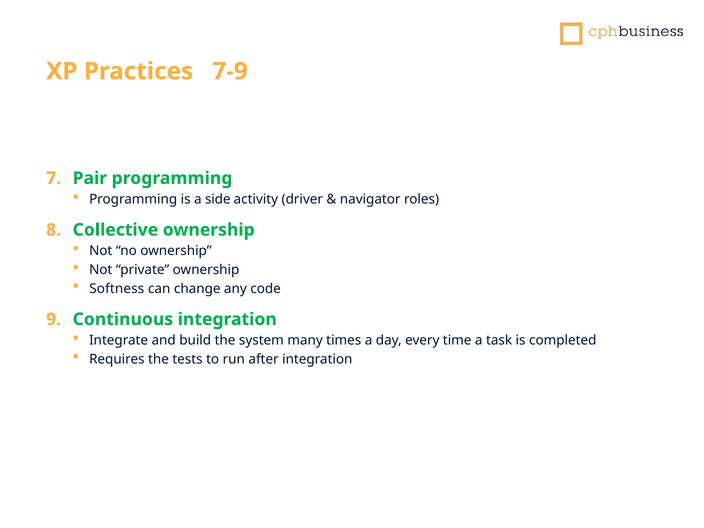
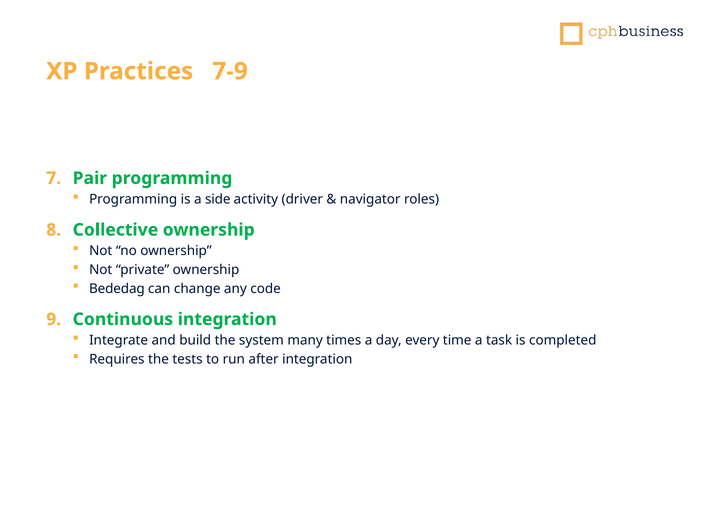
Softness: Softness -> Bededag
